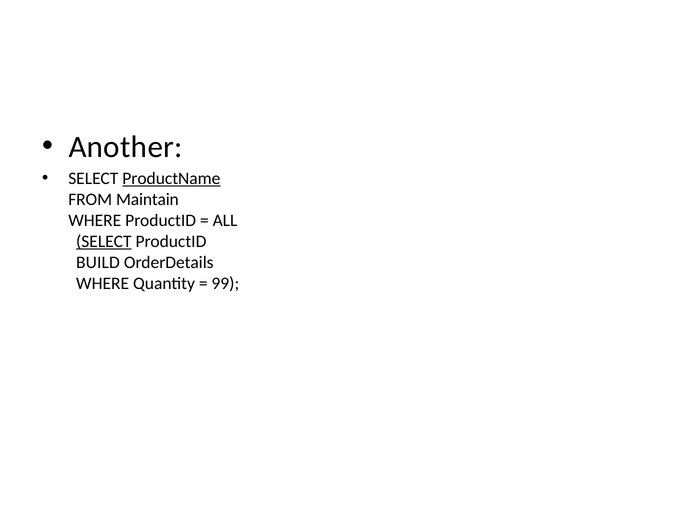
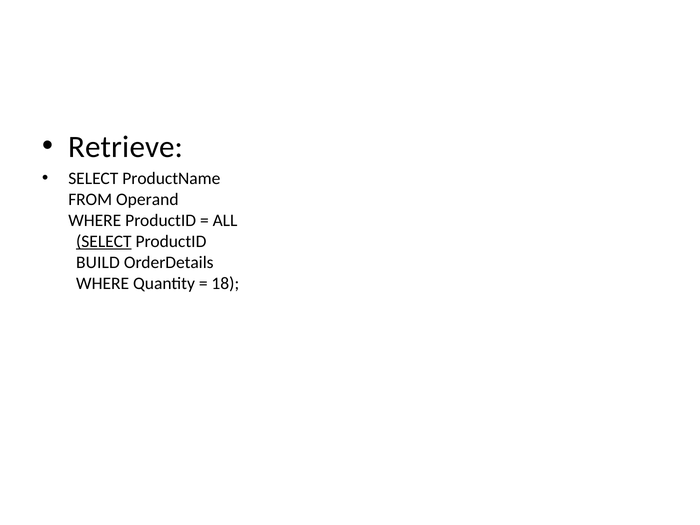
Another: Another -> Retrieve
ProductName underline: present -> none
Maintain: Maintain -> Operand
99: 99 -> 18
